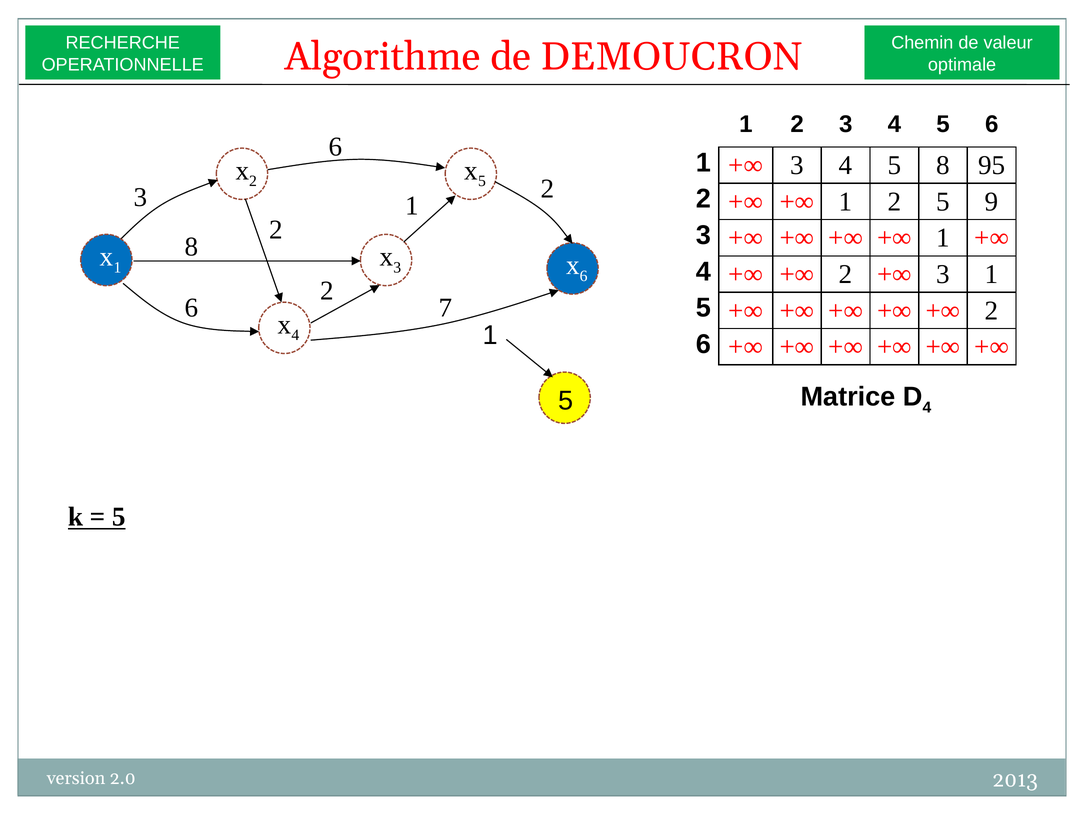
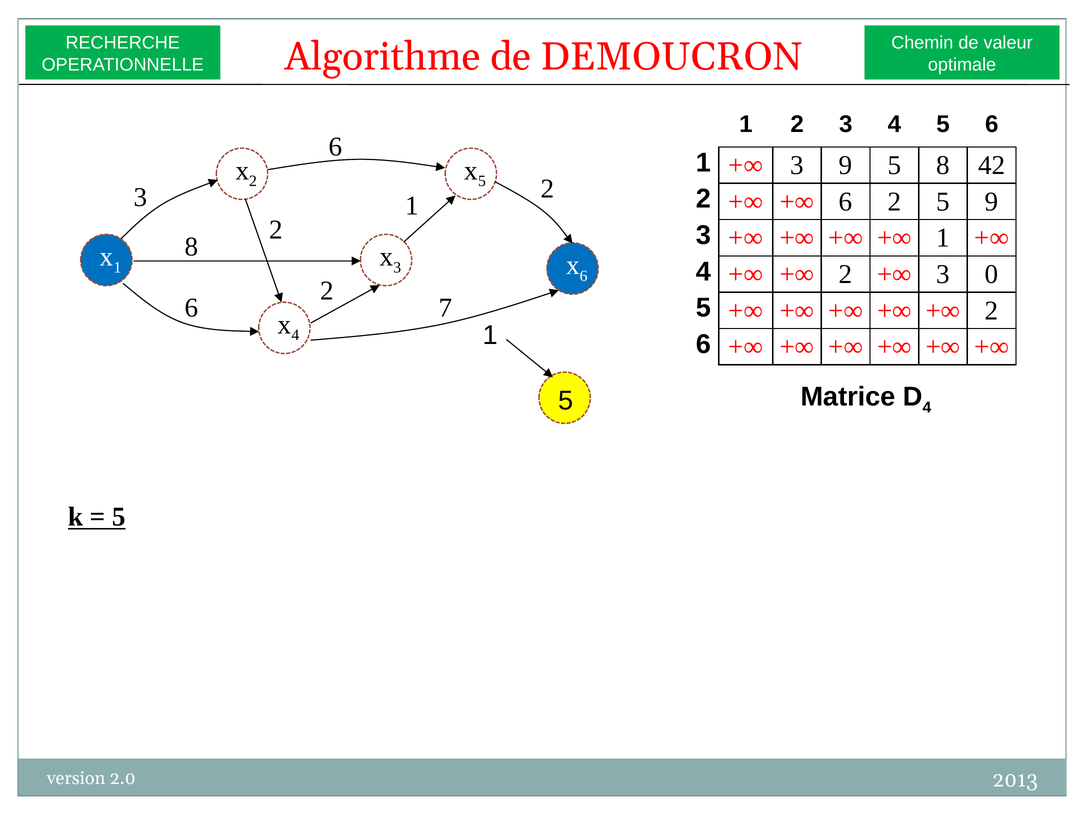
4 at (846, 165): 4 -> 9
95: 95 -> 42
1 at (846, 202): 1 -> 6
1 at (992, 274): 1 -> 0
